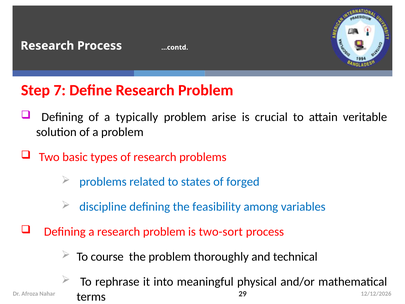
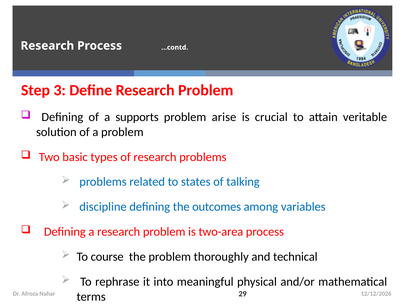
7: 7 -> 3
typically: typically -> supports
forged: forged -> talking
feasibility: feasibility -> outcomes
two-sort: two-sort -> two-area
